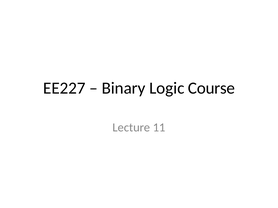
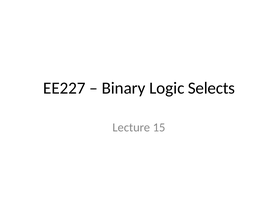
Course: Course -> Selects
11: 11 -> 15
